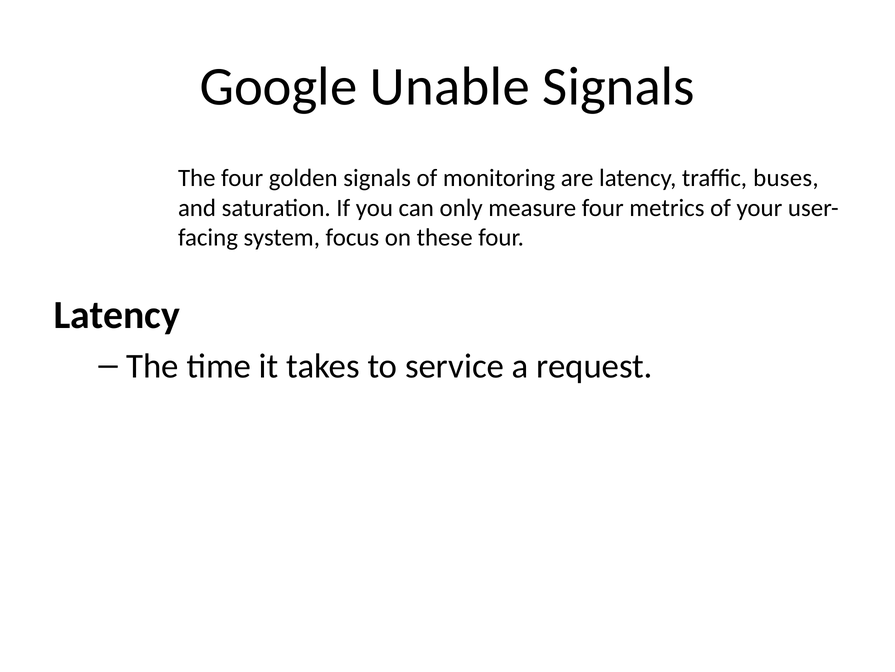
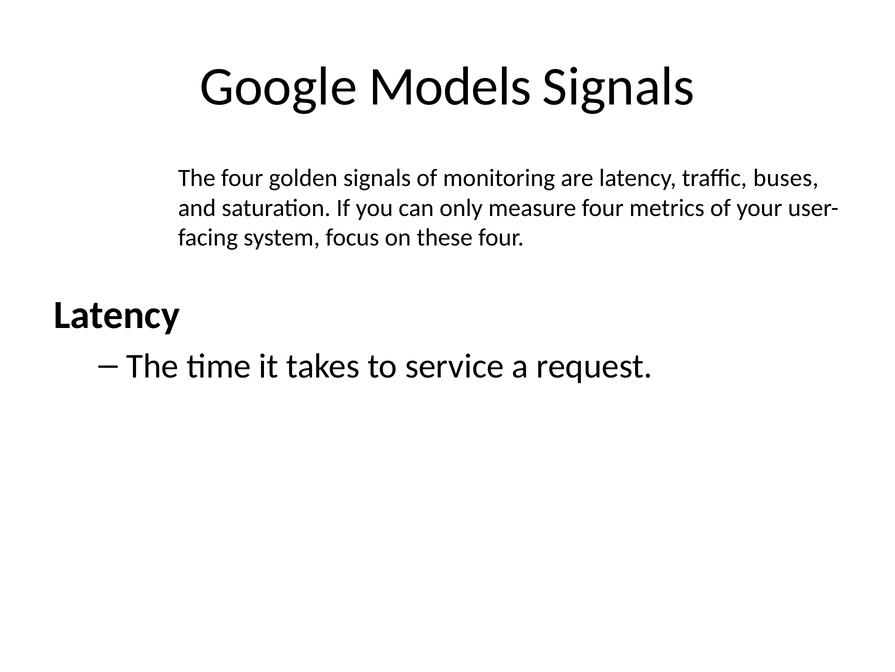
Unable: Unable -> Models
